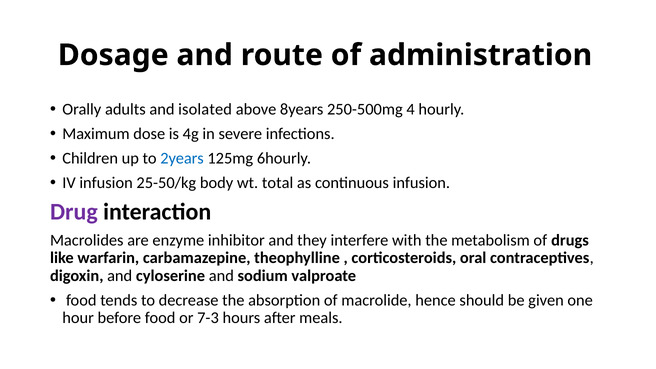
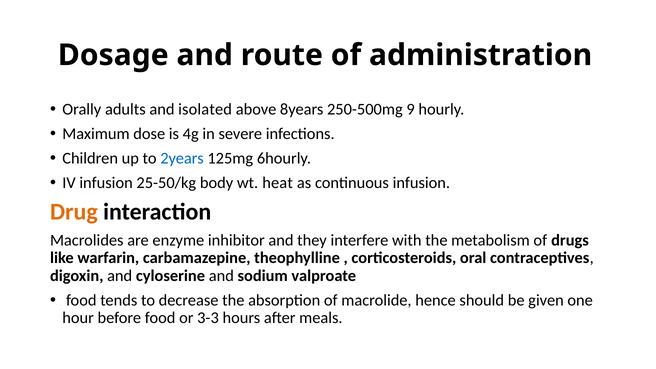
4: 4 -> 9
total: total -> heat
Drug colour: purple -> orange
7-3: 7-3 -> 3-3
